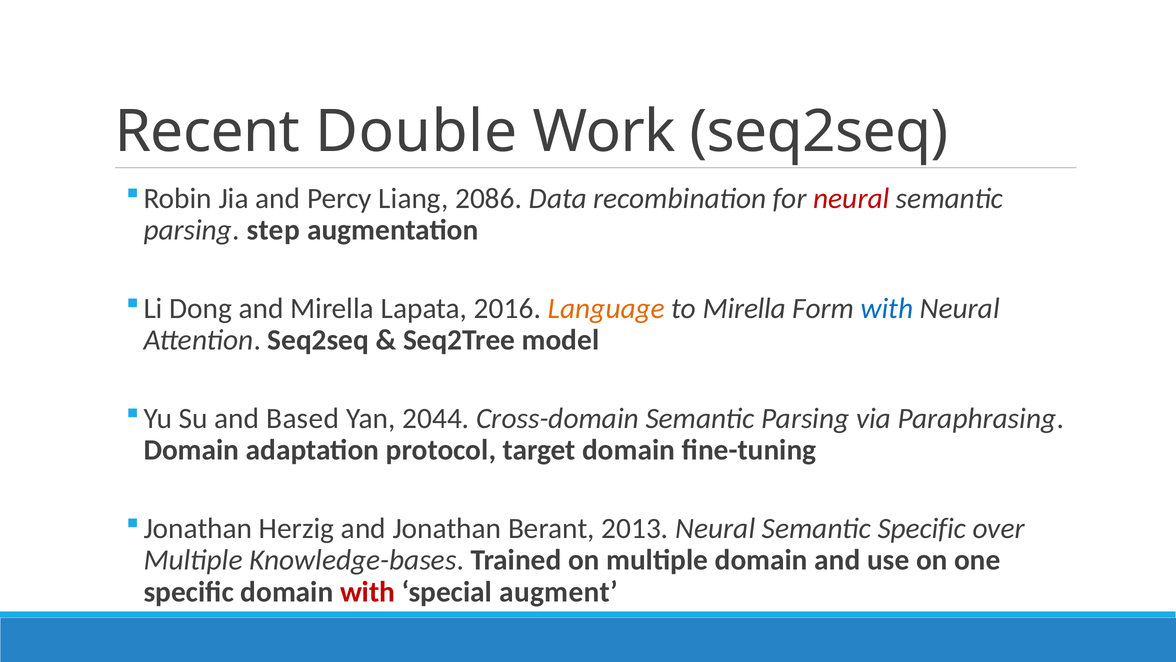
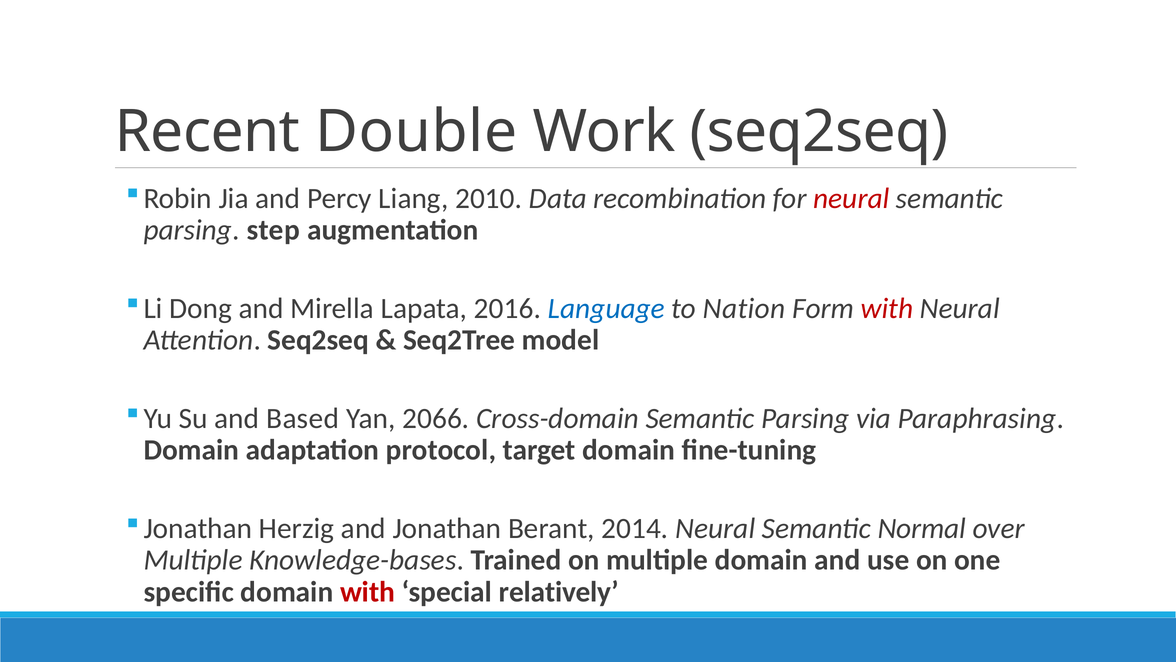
2086: 2086 -> 2010
Language colour: orange -> blue
to Mirella: Mirella -> Nation
with at (887, 308) colour: blue -> red
2044: 2044 -> 2066
2013: 2013 -> 2014
Semantic Specific: Specific -> Normal
augment: augment -> relatively
